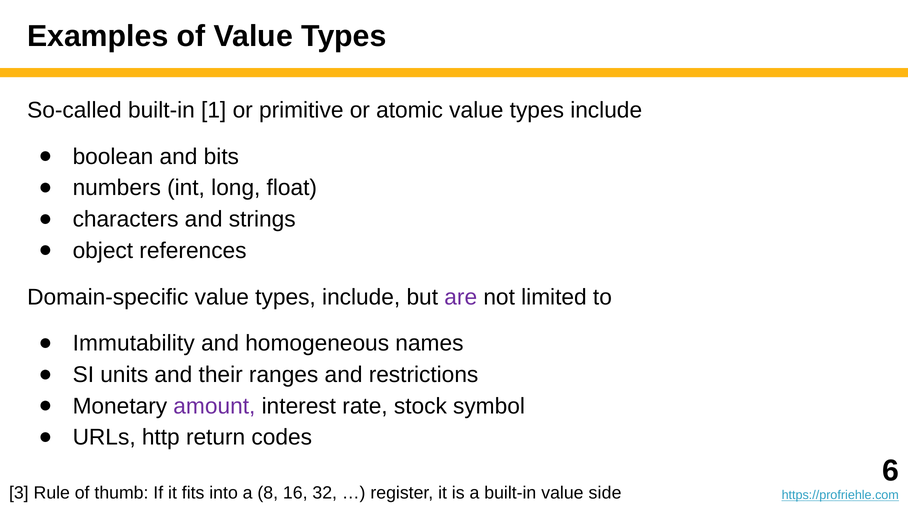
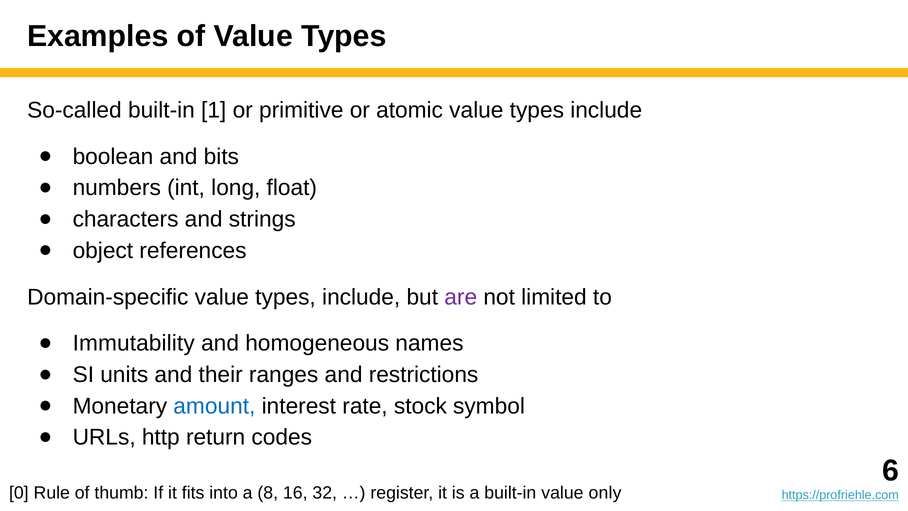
amount colour: purple -> blue
3: 3 -> 0
side: side -> only
